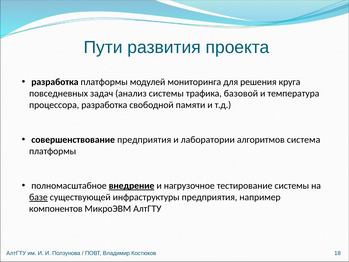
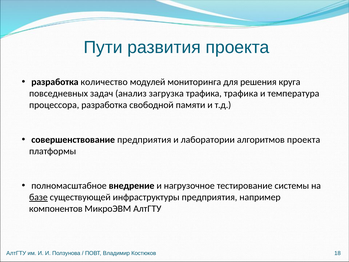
разработка платформы: платформы -> количество
анализ системы: системы -> загрузка
трафика базовой: базовой -> трафика
алгоритмов система: система -> проекта
внедрение underline: present -> none
